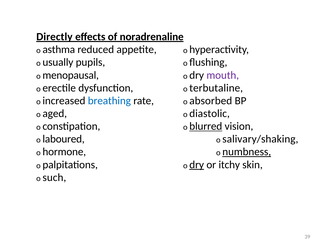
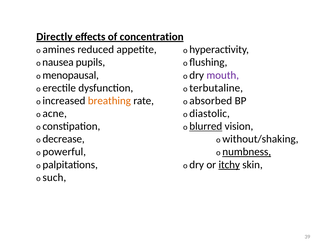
noradrenaline: noradrenaline -> concentration
asthma: asthma -> amines
usually: usually -> nausea
breathing colour: blue -> orange
aged: aged -> acne
laboured: laboured -> decrease
salivary/shaking: salivary/shaking -> without/shaking
hormone: hormone -> powerful
dry at (197, 164) underline: present -> none
itchy underline: none -> present
